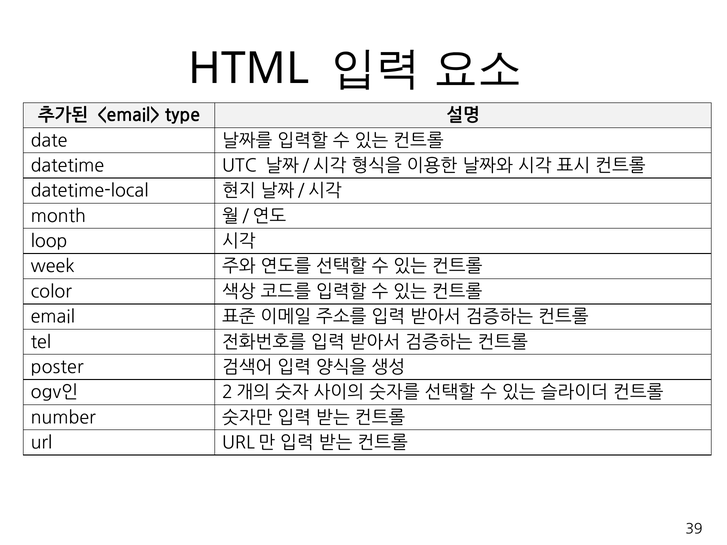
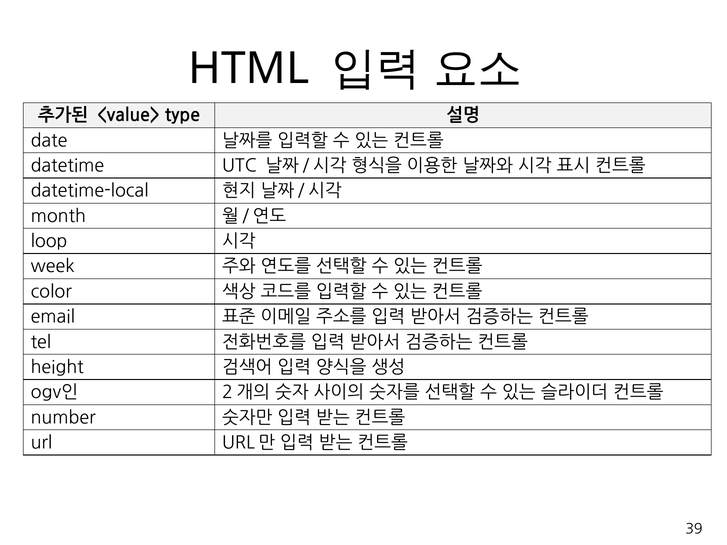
<email>: <email> -> <value>
poster: poster -> height
